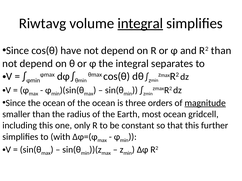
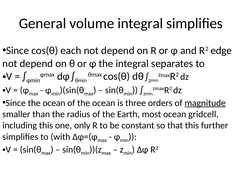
Riwtavg: Riwtavg -> General
integral at (140, 23) underline: present -> none
have: have -> each
R2 than: than -> edge
